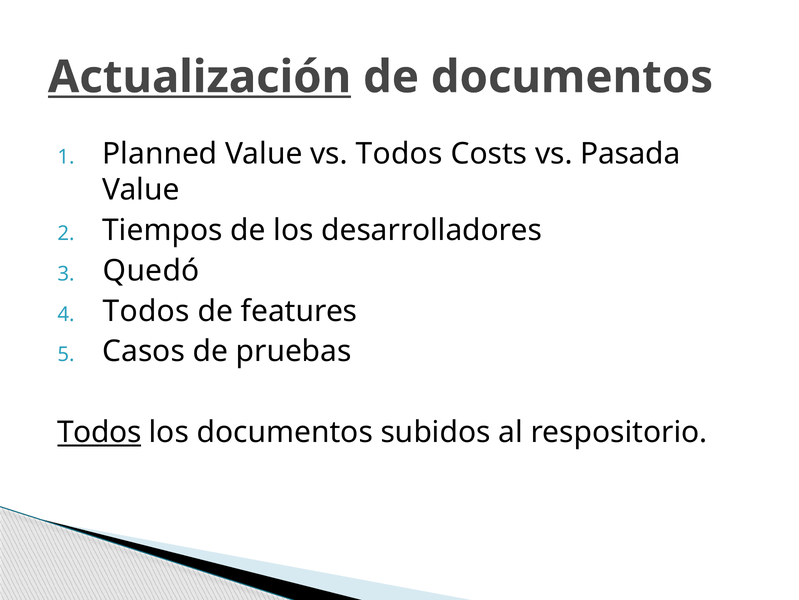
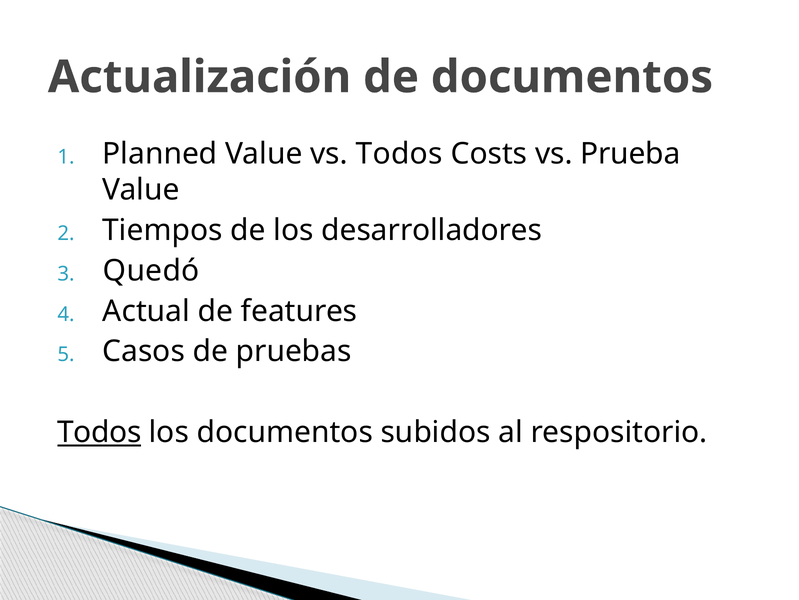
Actualización underline: present -> none
Pasada: Pasada -> Prueba
Todos at (146, 311): Todos -> Actual
